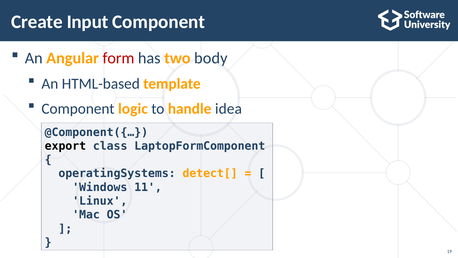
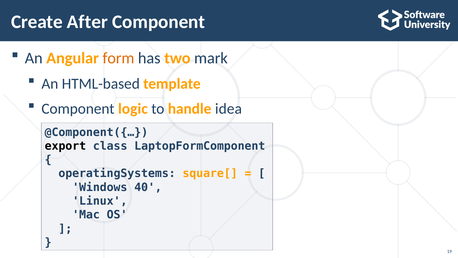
Input: Input -> After
form colour: red -> orange
body: body -> mark
detect[: detect[ -> square[
11: 11 -> 40
